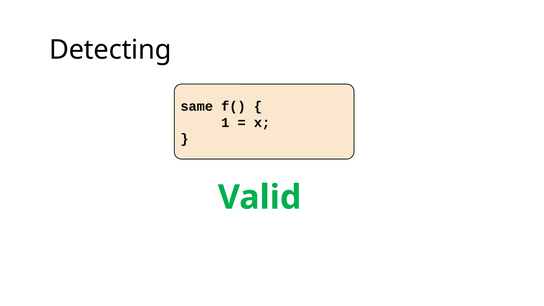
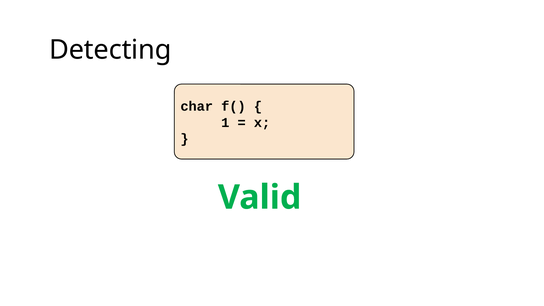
same: same -> char
